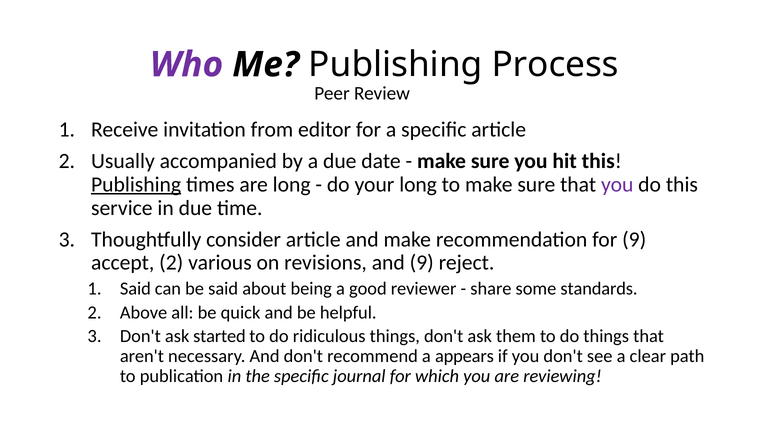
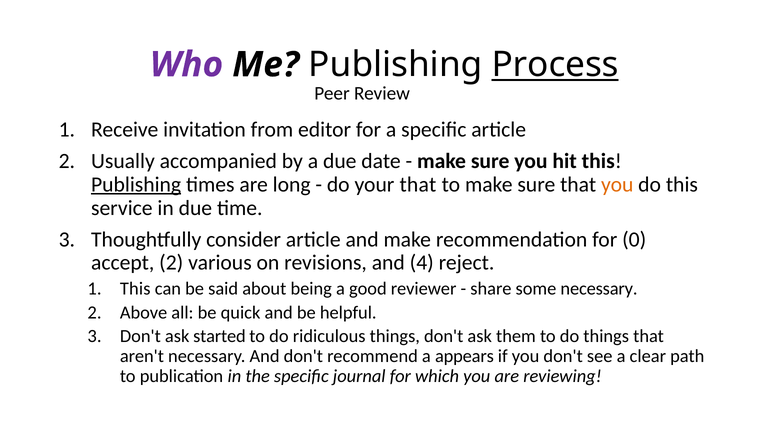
Process underline: none -> present
your long: long -> that
you at (617, 184) colour: purple -> orange
for 9: 9 -> 0
and 9: 9 -> 4
1 Said: Said -> This
some standards: standards -> necessary
